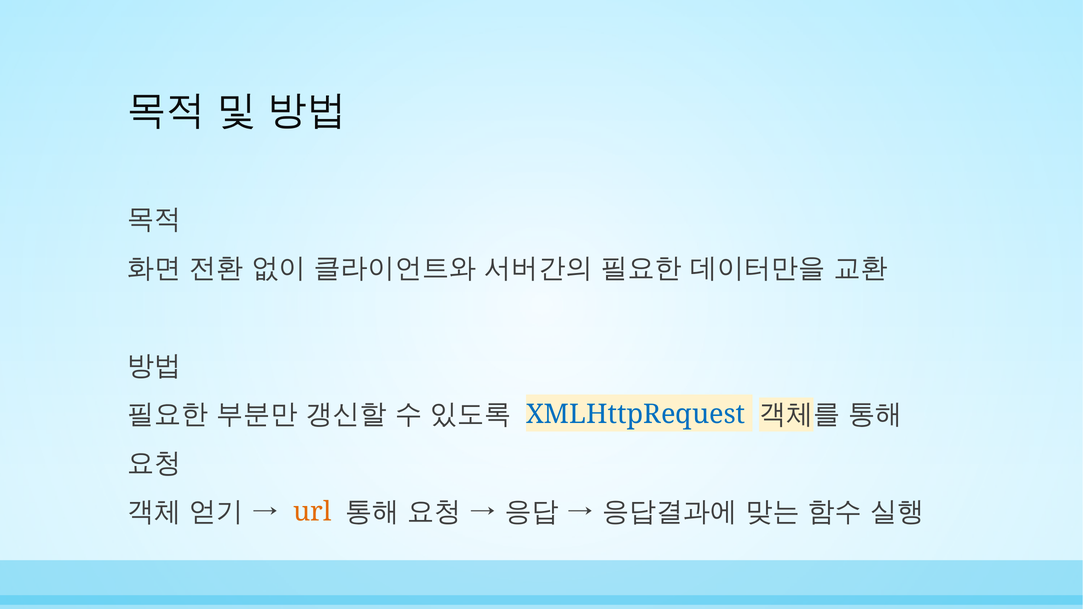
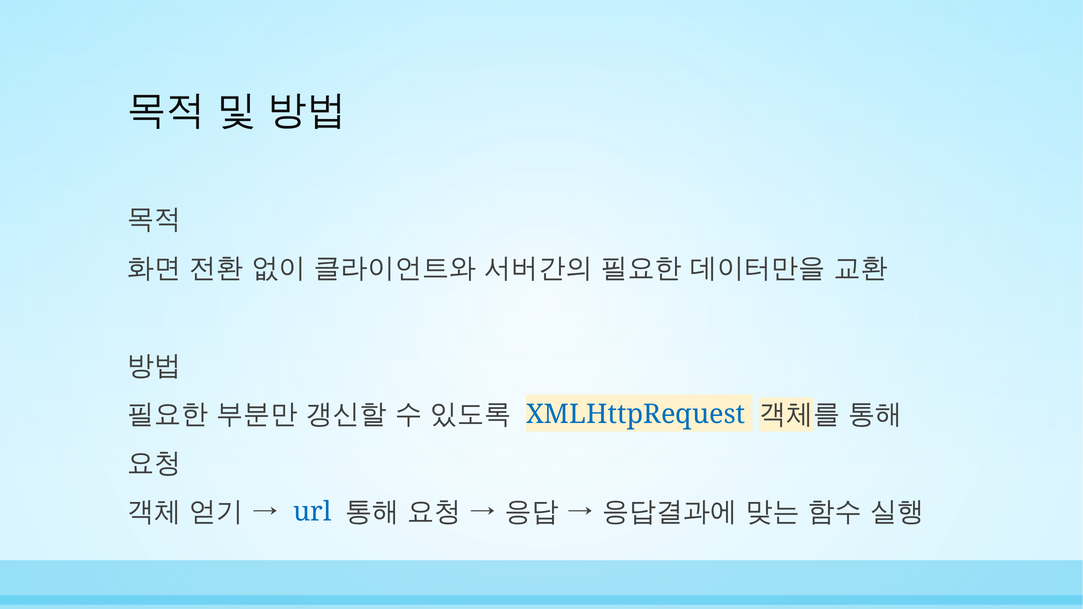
url colour: orange -> blue
